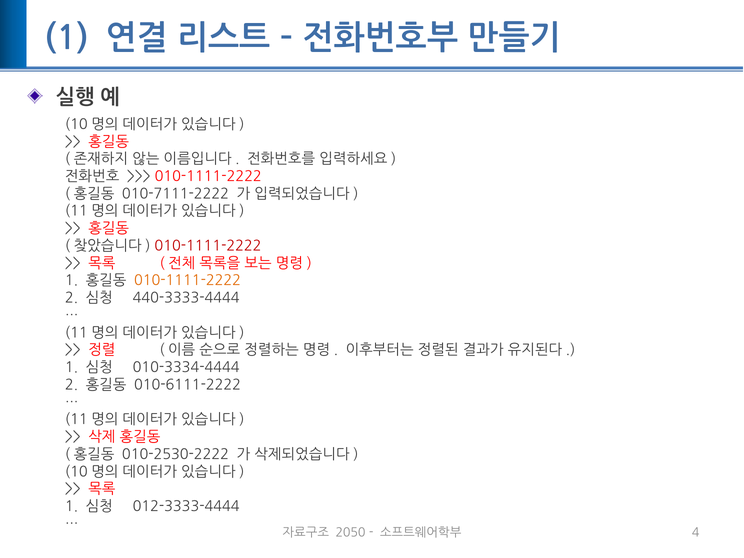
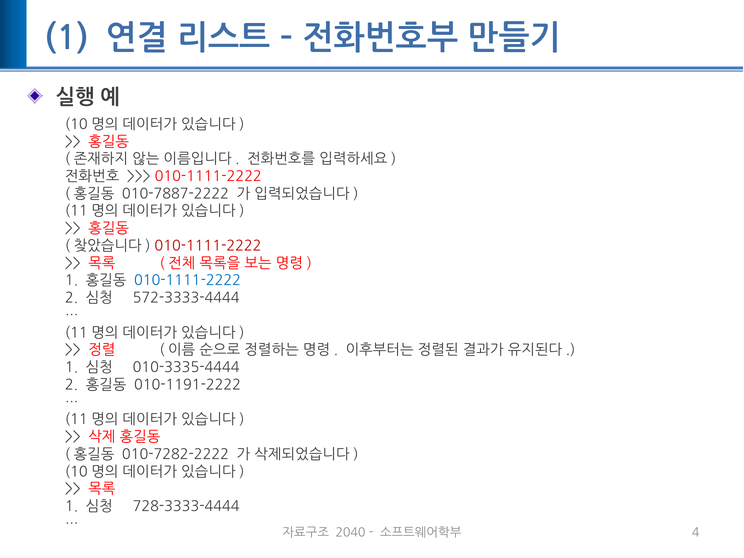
010-7111-2222: 010-7111-2222 -> 010-7887-2222
010-1111-2222 at (187, 281) colour: orange -> blue
440-3333-4444: 440-3333-4444 -> 572-3333-4444
010-3334-4444: 010-3334-4444 -> 010-3335-4444
010-6111-2222: 010-6111-2222 -> 010-1191-2222
010-2530-2222: 010-2530-2222 -> 010-7282-2222
012-3333-4444: 012-3333-4444 -> 728-3333-4444
2050: 2050 -> 2040
